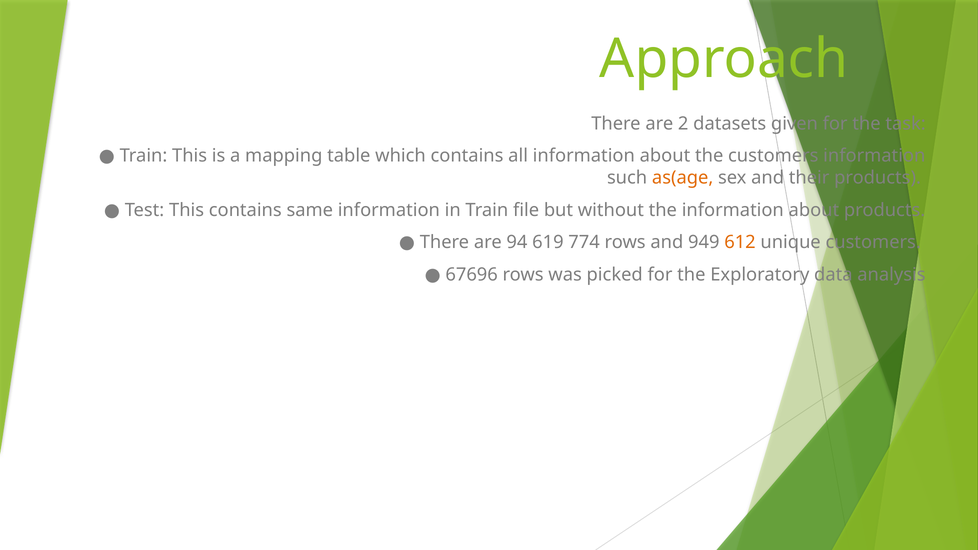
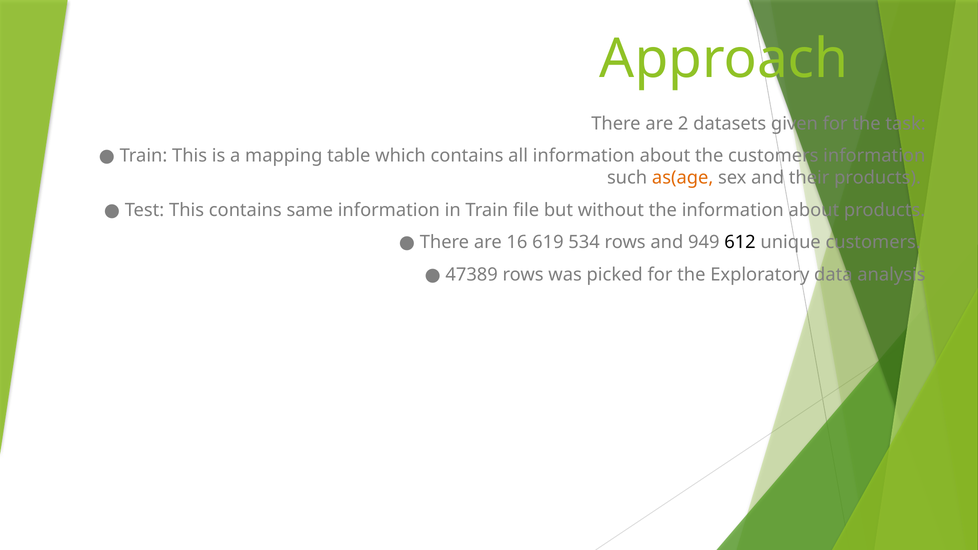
94: 94 -> 16
774: 774 -> 534
612 colour: orange -> black
67696: 67696 -> 47389
